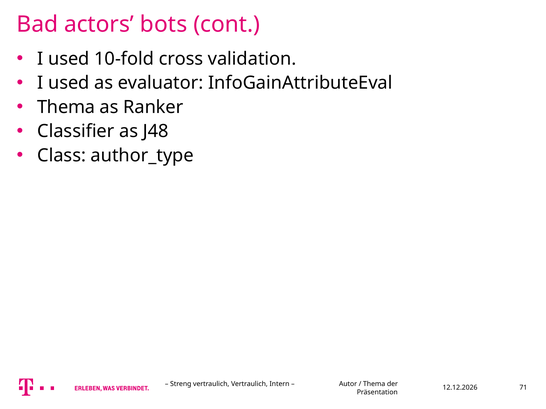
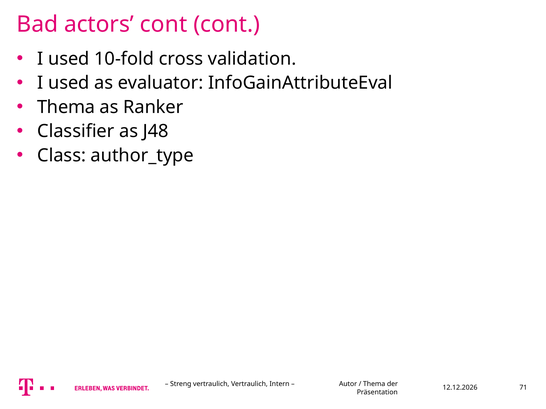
actors bots: bots -> cont
